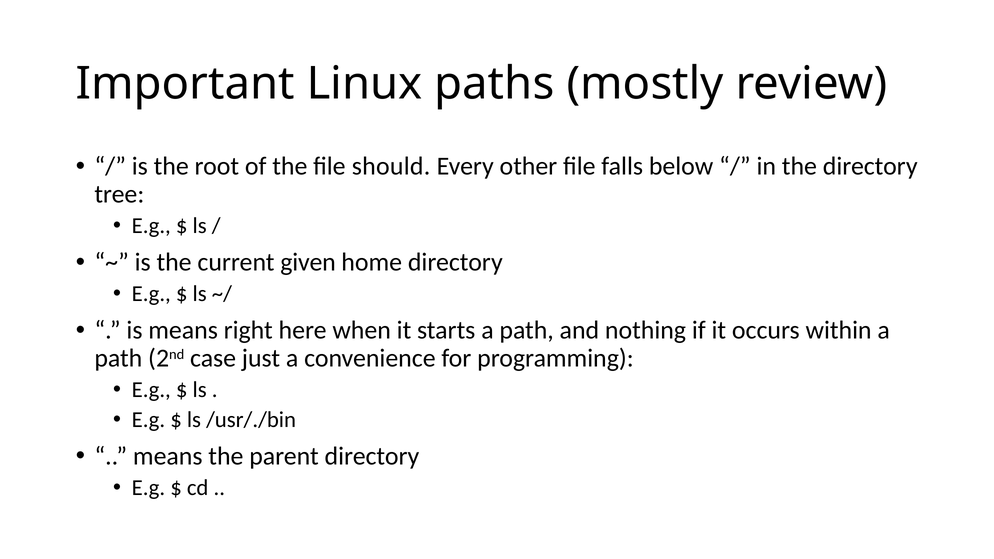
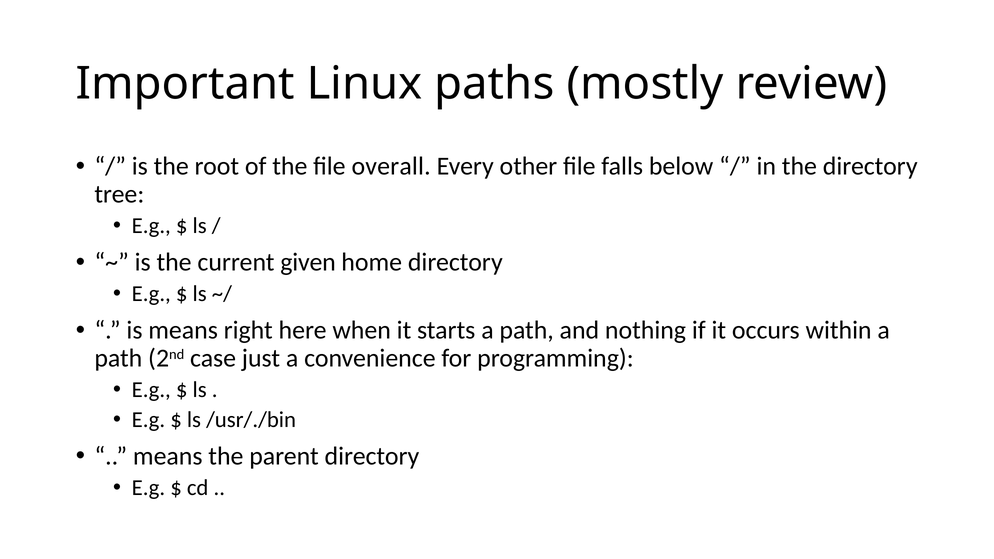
should: should -> overall
